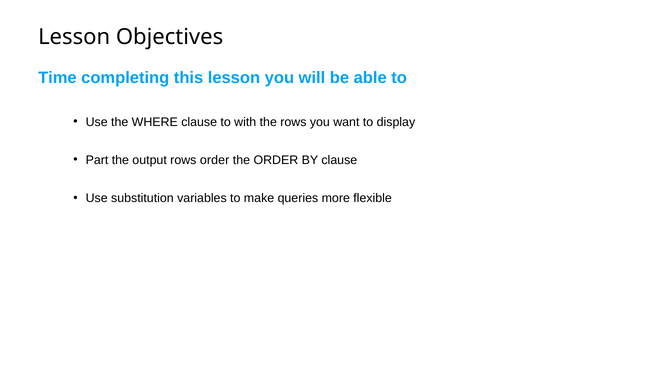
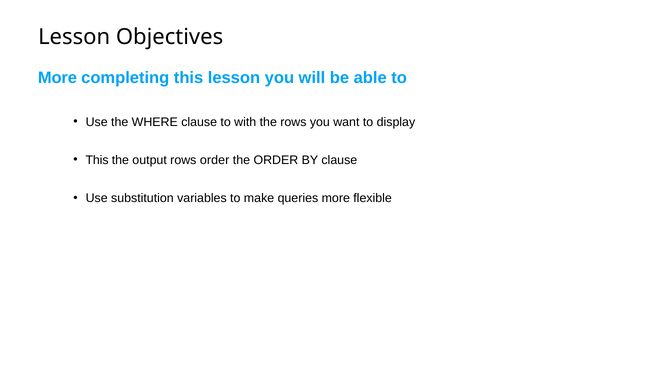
Time at (57, 78): Time -> More
Part at (97, 160): Part -> This
